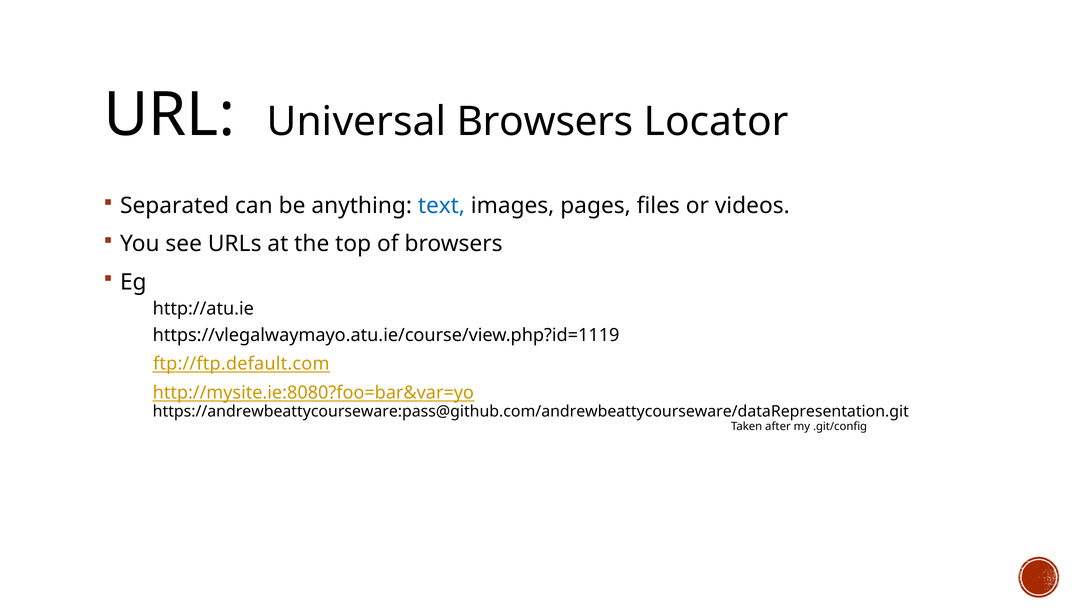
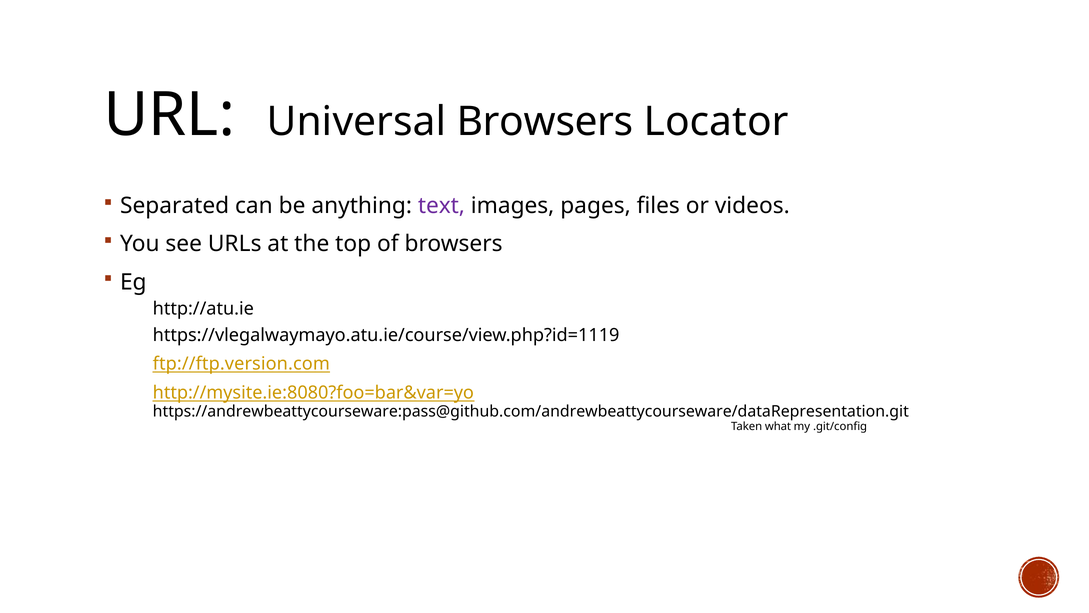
text colour: blue -> purple
ftp://ftp.default.com: ftp://ftp.default.com -> ftp://ftp.version.com
after: after -> what
